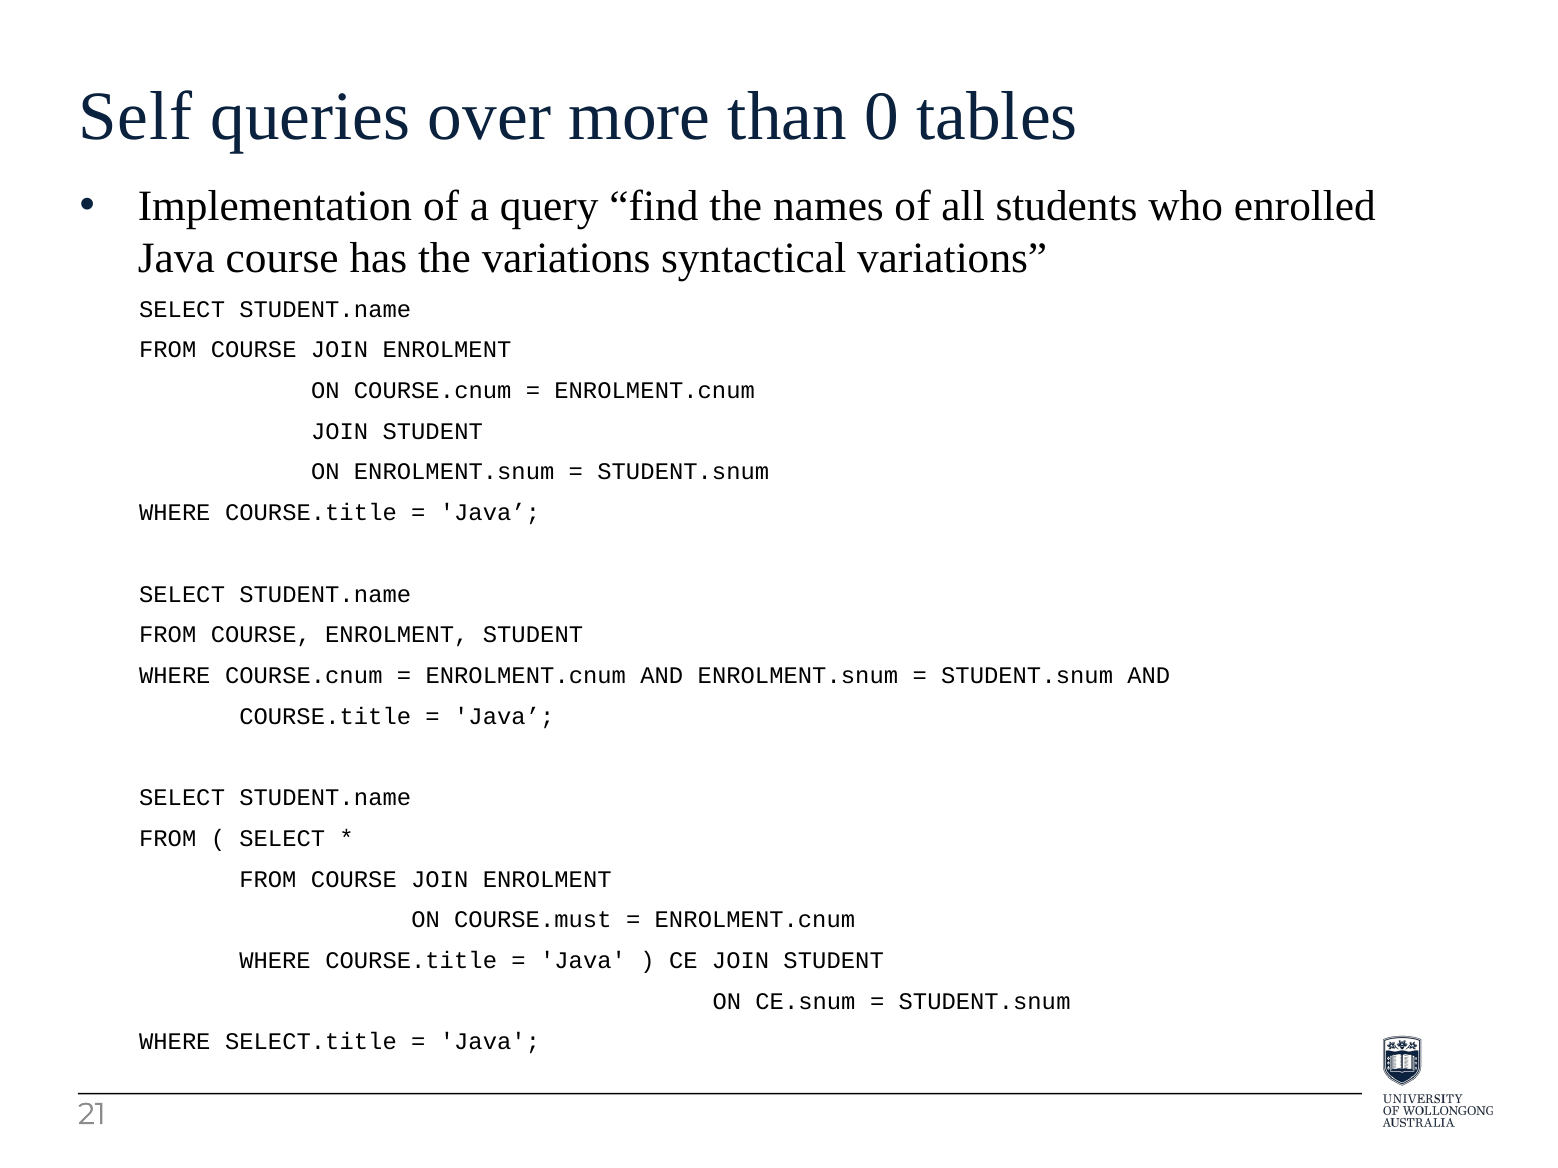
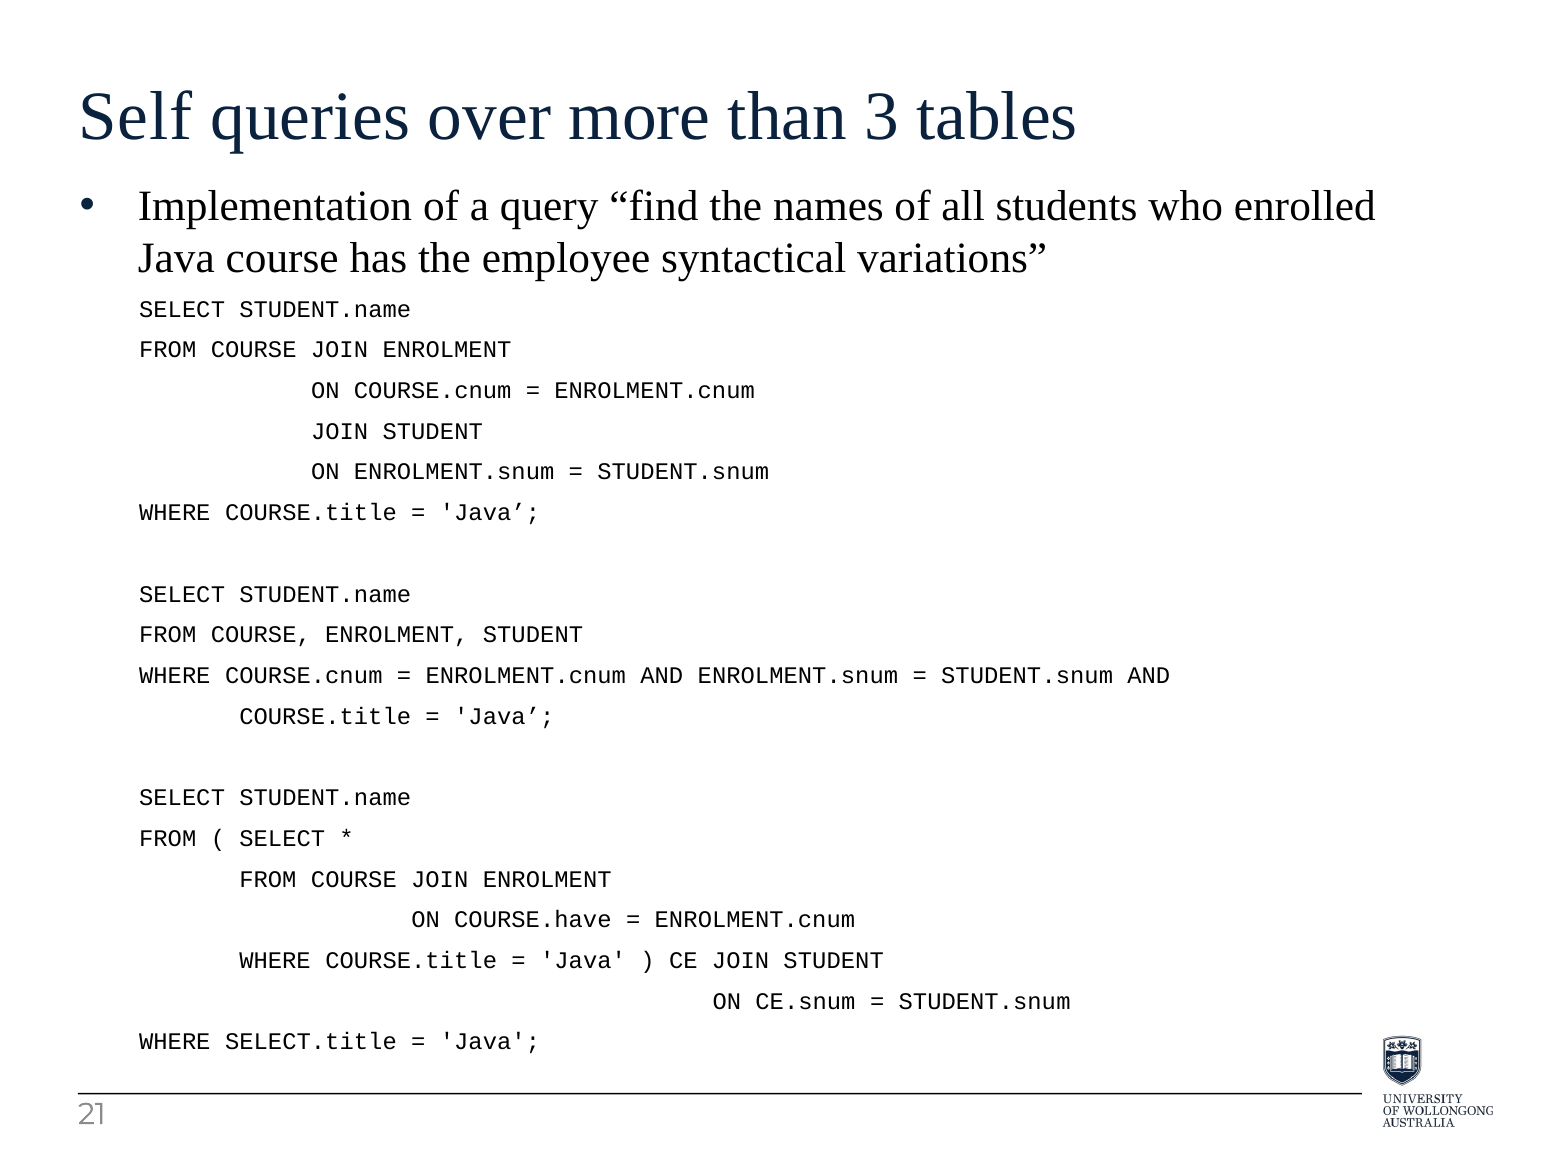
0: 0 -> 3
the variations: variations -> employee
COURSE.must: COURSE.must -> COURSE.have
